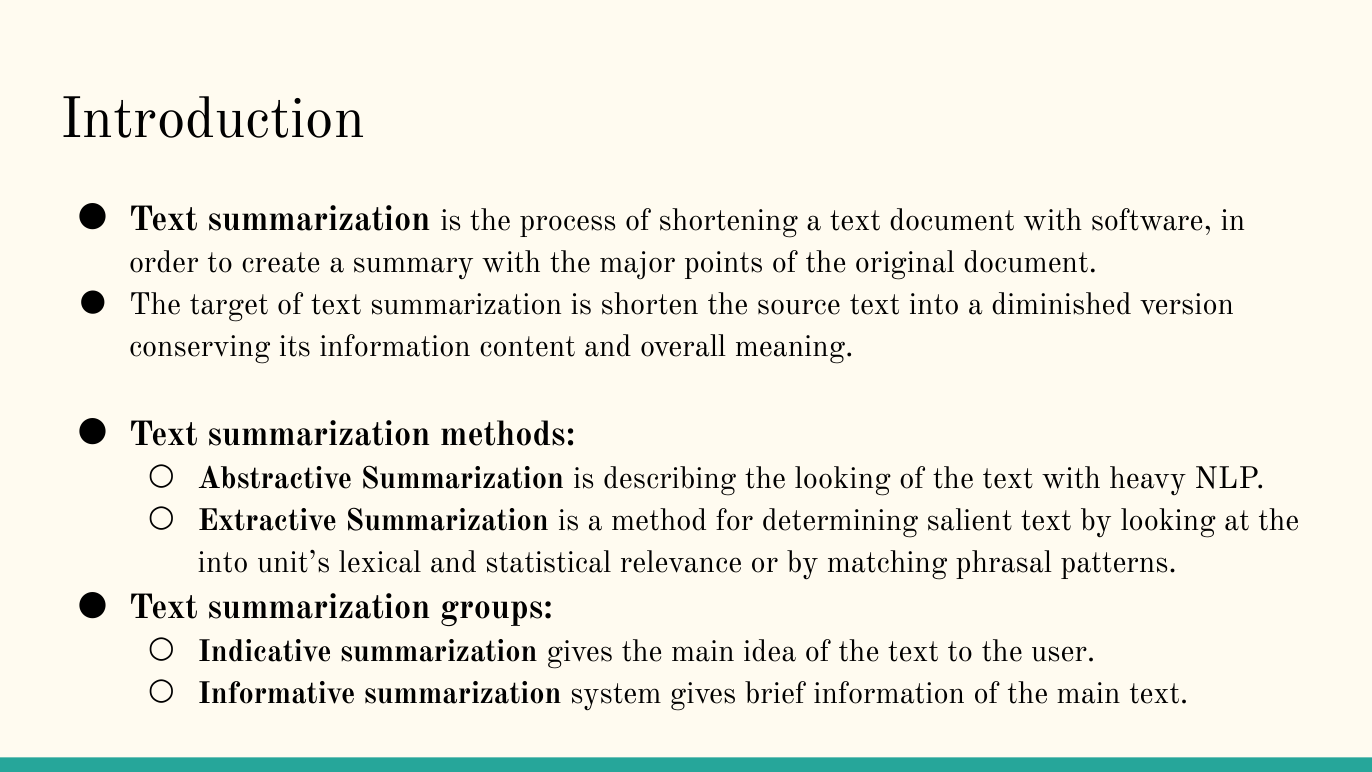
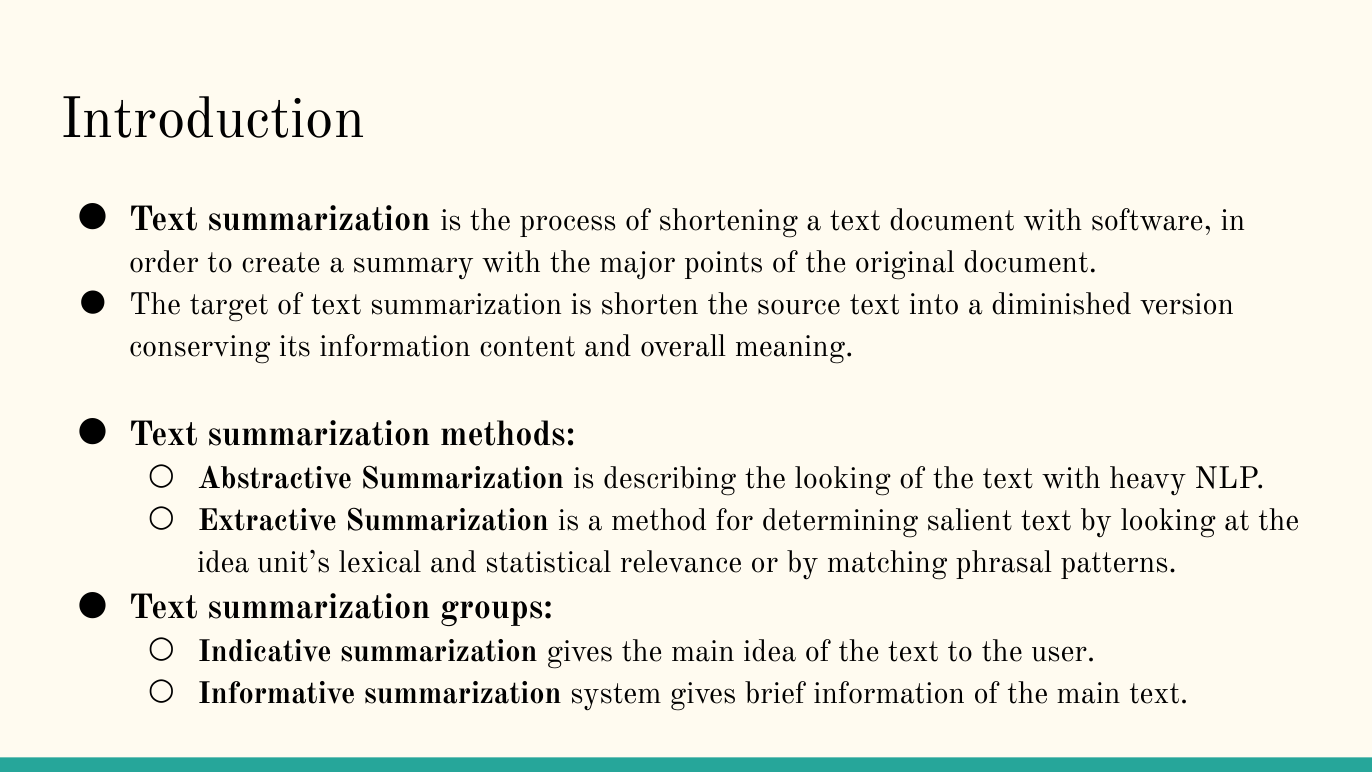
into at (223, 562): into -> idea
